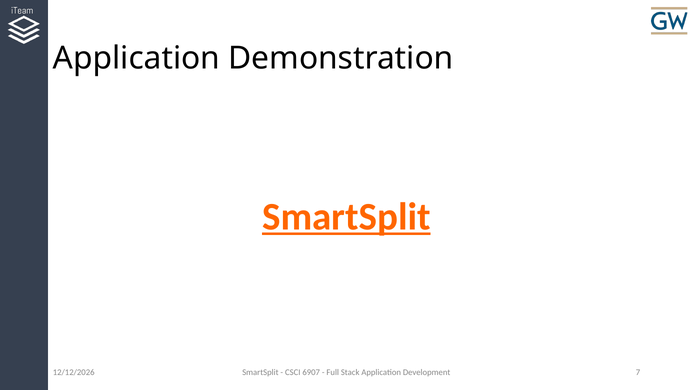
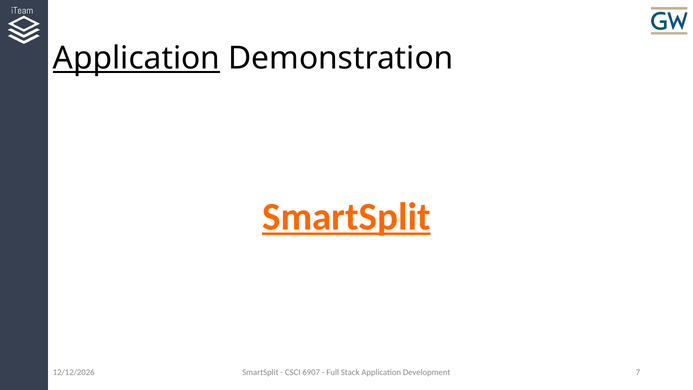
Application at (136, 58) underline: none -> present
